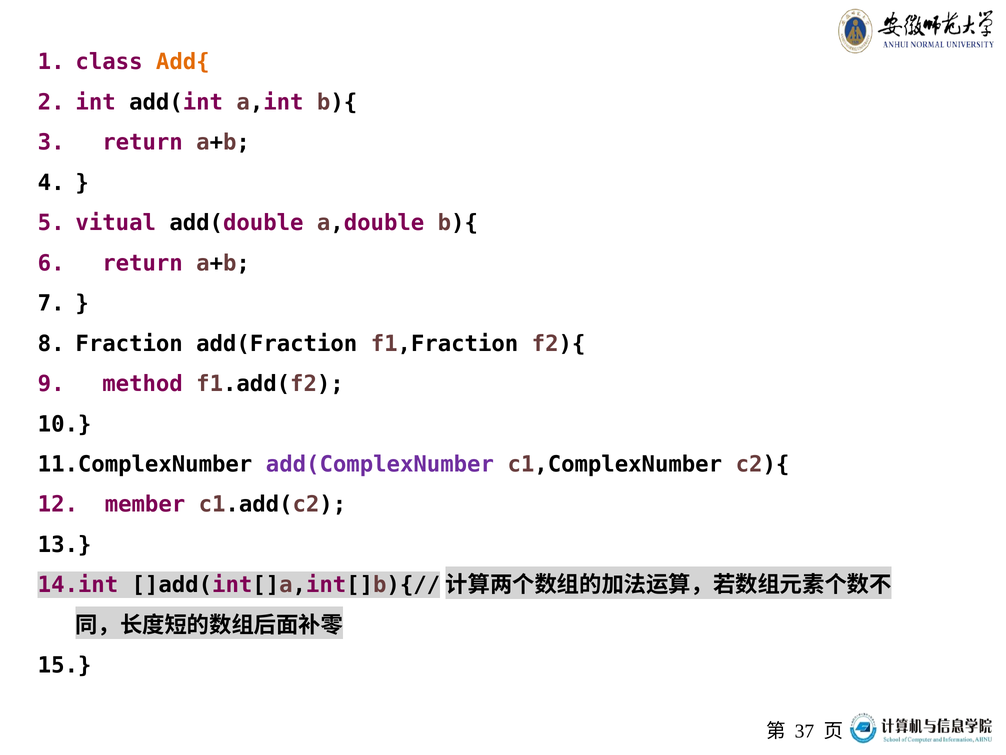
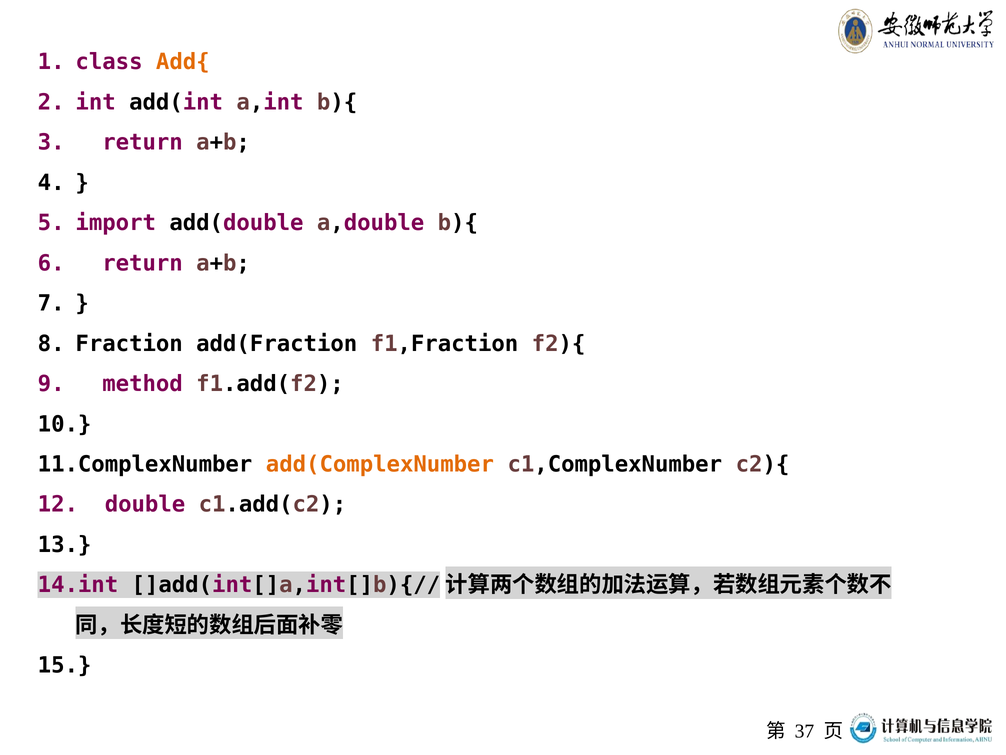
vitual: vitual -> import
add(ComplexNumber colour: purple -> orange
member: member -> double
